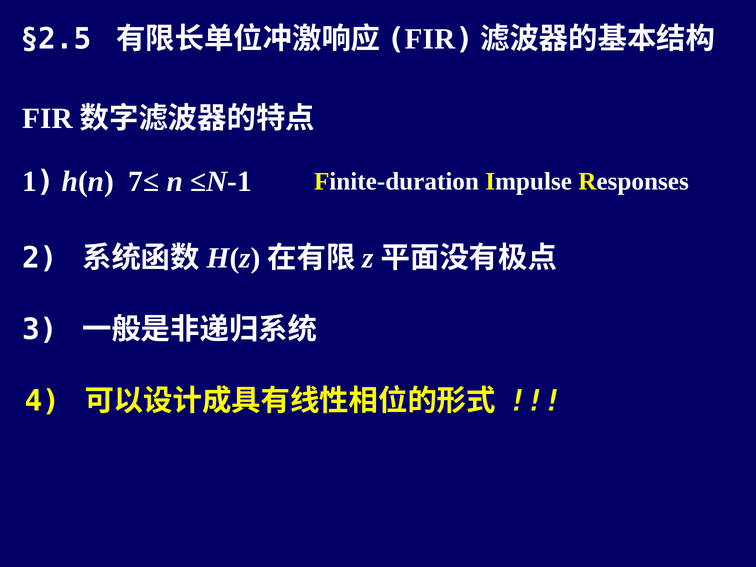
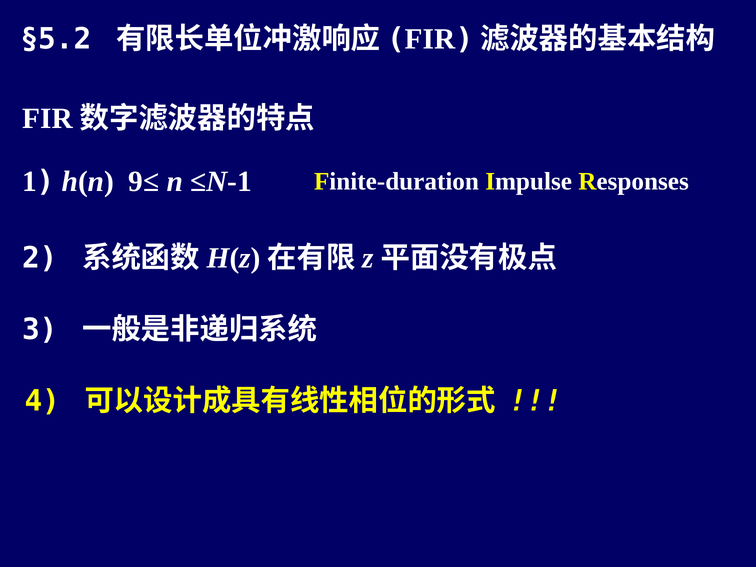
§2.5: §2.5 -> §5.2
7≤: 7≤ -> 9≤
